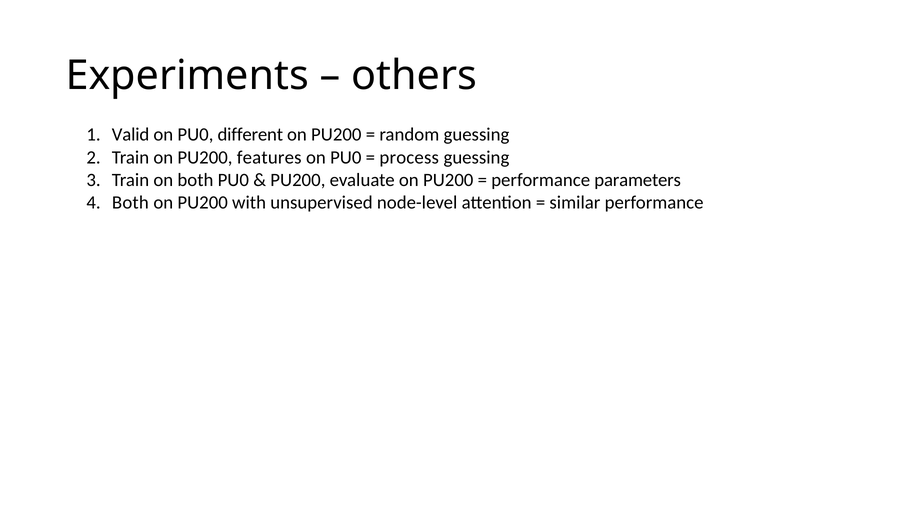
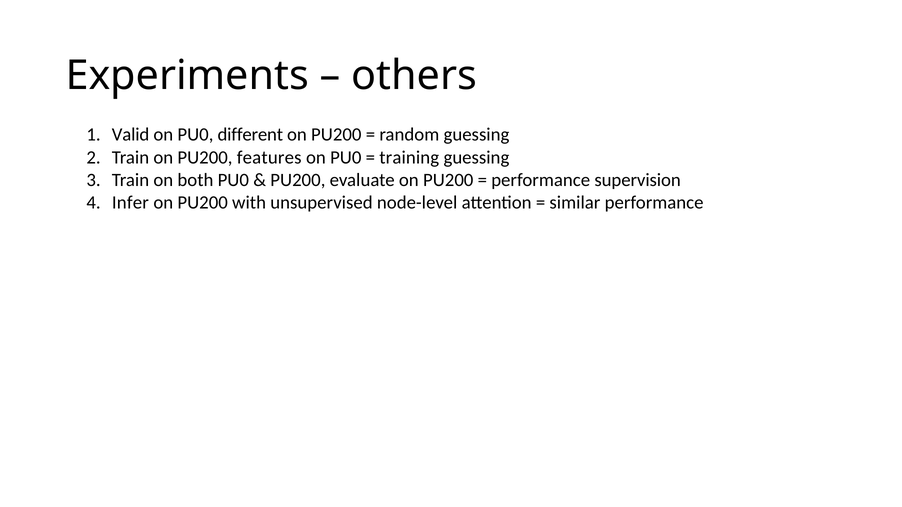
process: process -> training
parameters: parameters -> supervision
Both at (130, 203): Both -> Infer
